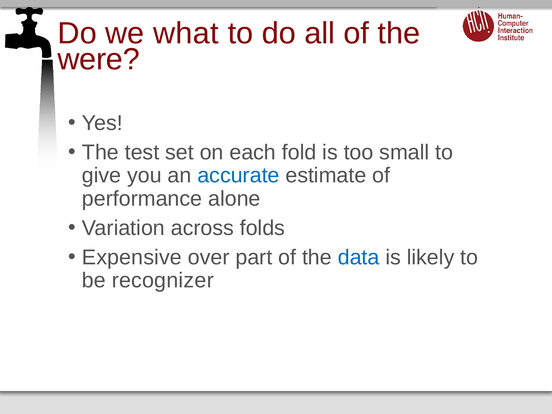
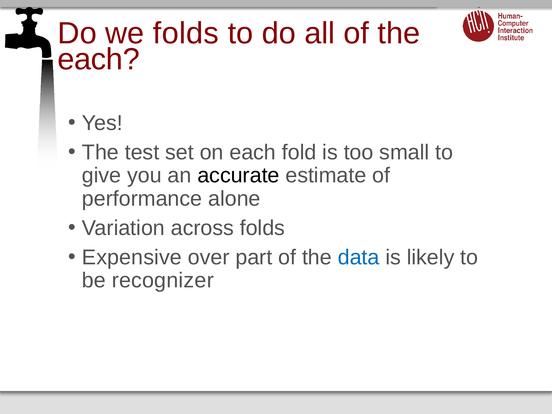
we what: what -> folds
were at (99, 59): were -> each
accurate colour: blue -> black
